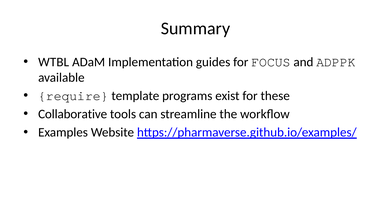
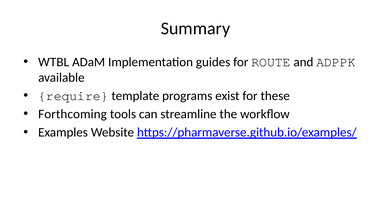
FOCUS: FOCUS -> ROUTE
Collaborative: Collaborative -> Forthcoming
